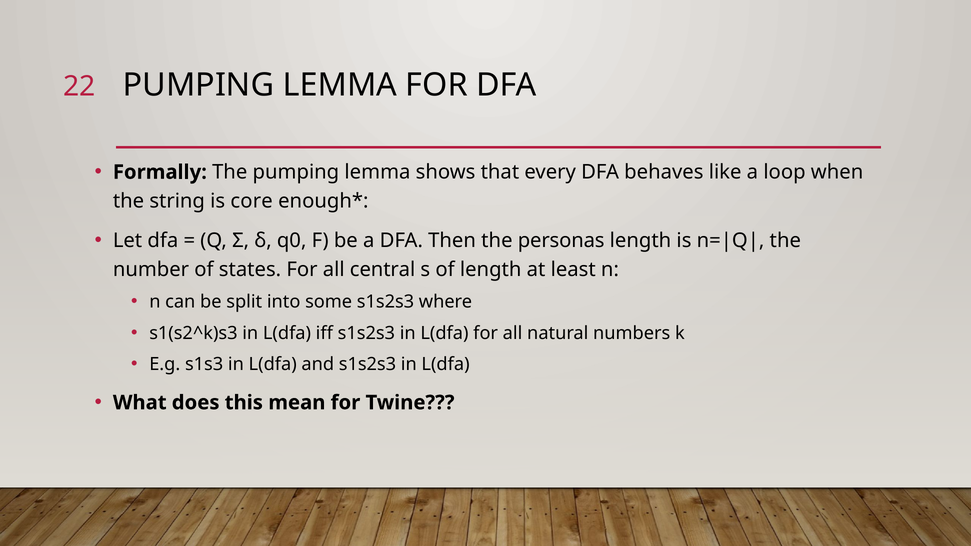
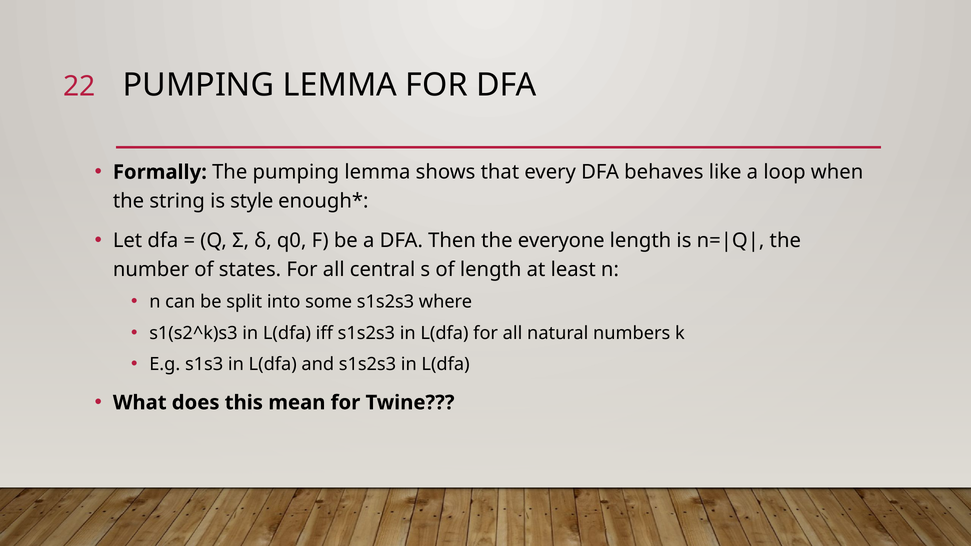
core: core -> style
personas: personas -> everyone
